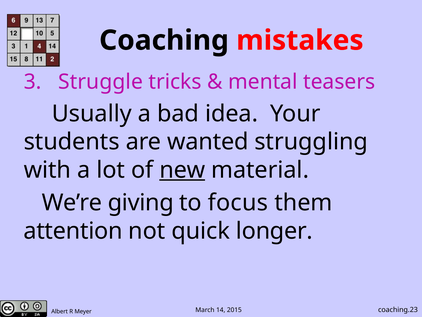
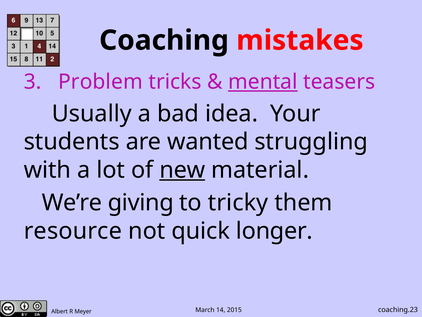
Struggle: Struggle -> Problem
mental underline: none -> present
focus: focus -> tricky
attention: attention -> resource
